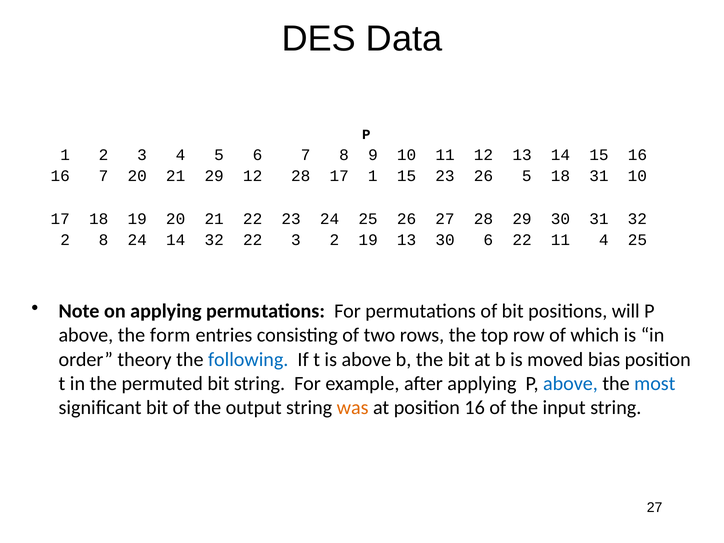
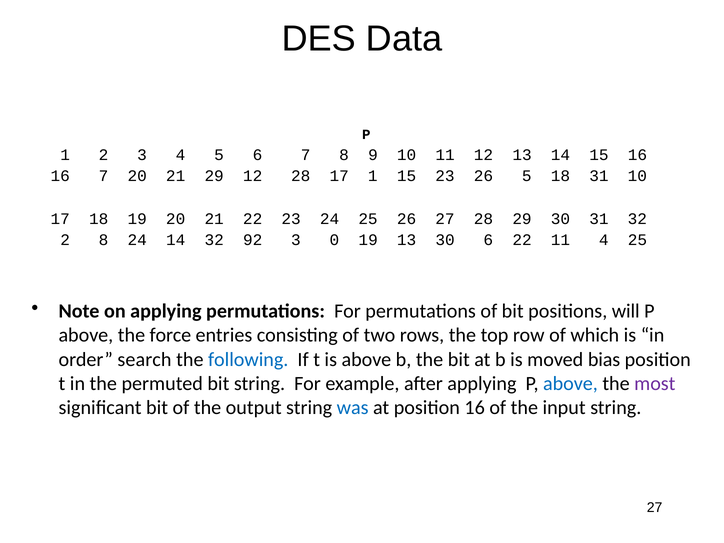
32 22: 22 -> 92
3 2: 2 -> 0
form: form -> force
theory: theory -> search
most colour: blue -> purple
was colour: orange -> blue
